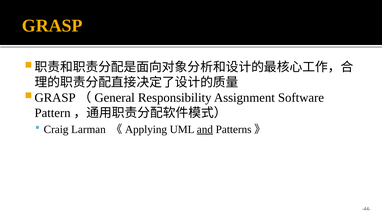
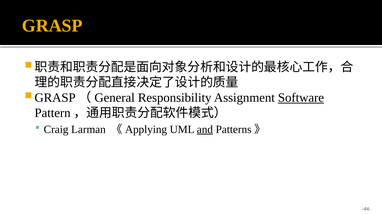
Software underline: none -> present
